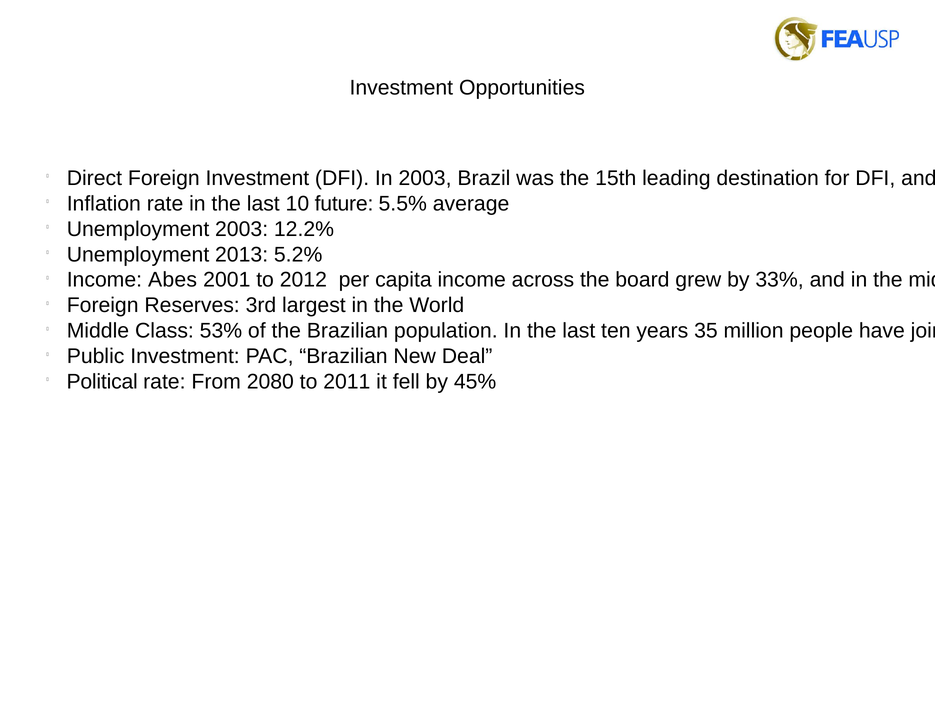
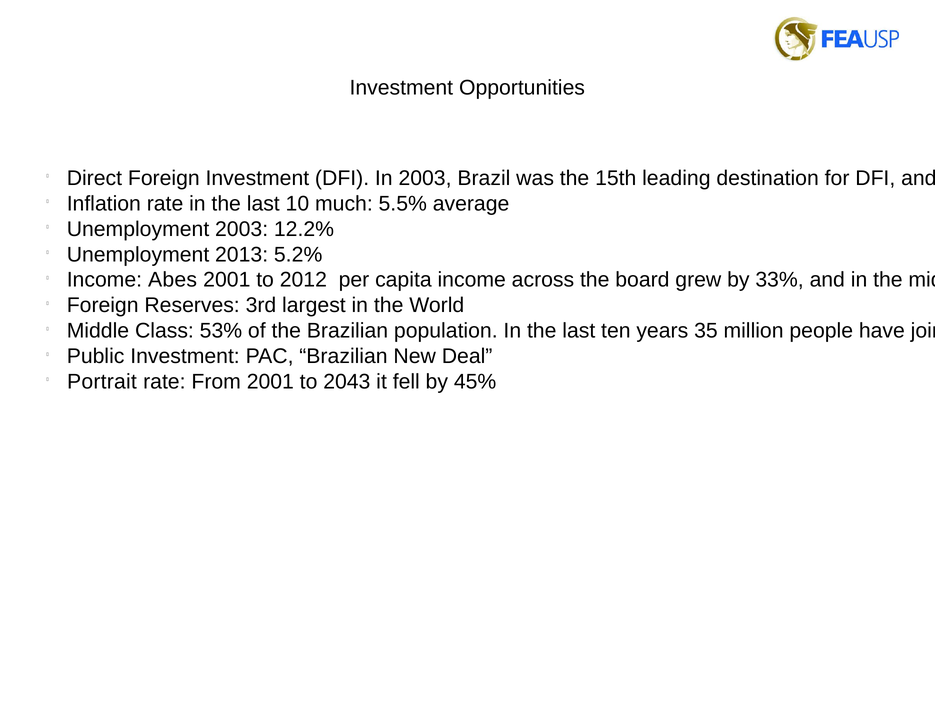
future: future -> much
Political: Political -> Portrait
From 2080: 2080 -> 2001
2011: 2011 -> 2043
